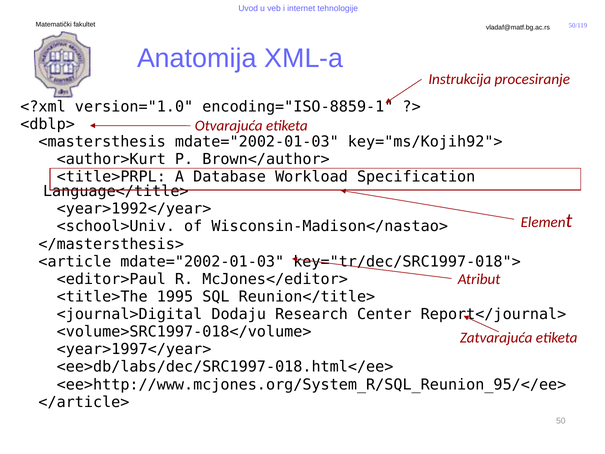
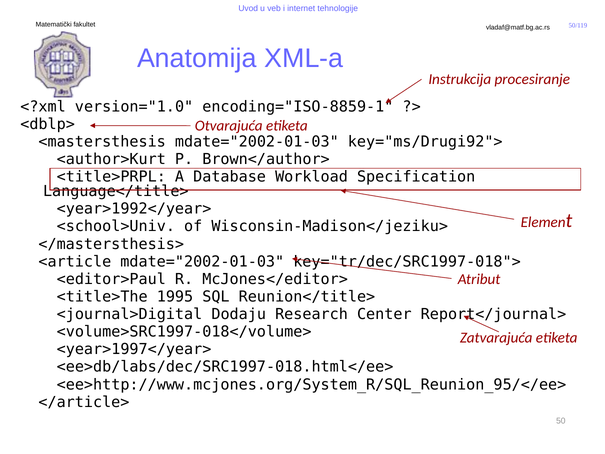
key="ms/Kojih92">: key="ms/Kojih92"> -> key="ms/Drugi92">
Wisconsin-Madison</nastao>: Wisconsin-Madison</nastao> -> Wisconsin-Madison</jeziku>
